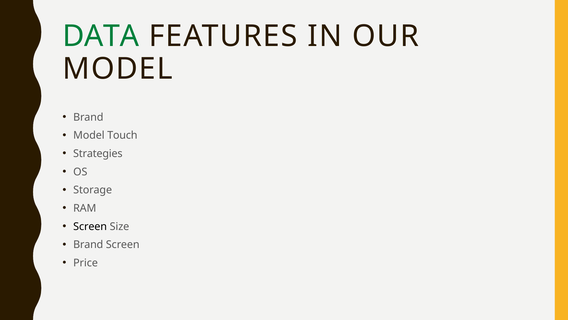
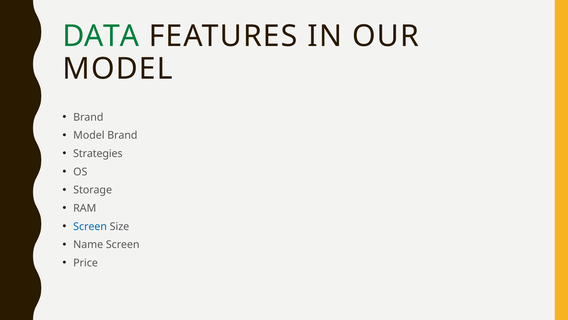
Model Touch: Touch -> Brand
Screen at (90, 226) colour: black -> blue
Brand at (88, 244): Brand -> Name
